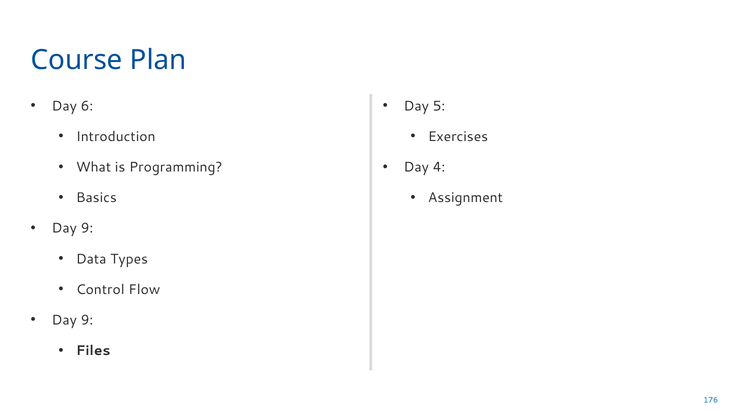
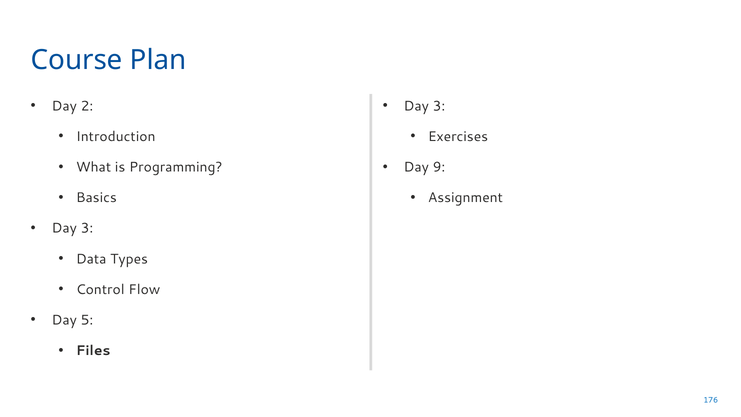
6: 6 -> 2
5 at (439, 106): 5 -> 3
4: 4 -> 9
9 at (87, 228): 9 -> 3
9 at (87, 320): 9 -> 5
